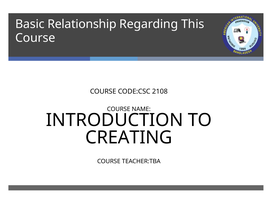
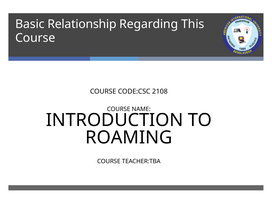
CREATING: CREATING -> ROAMING
